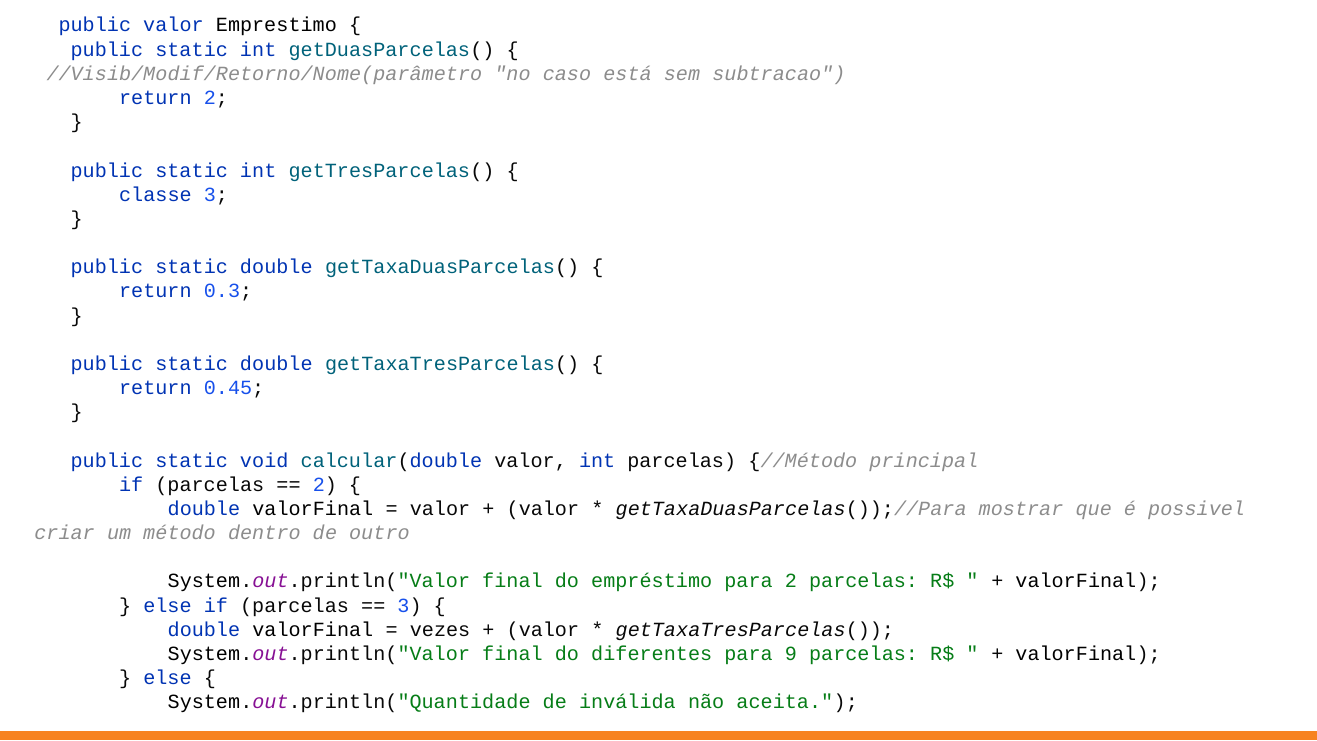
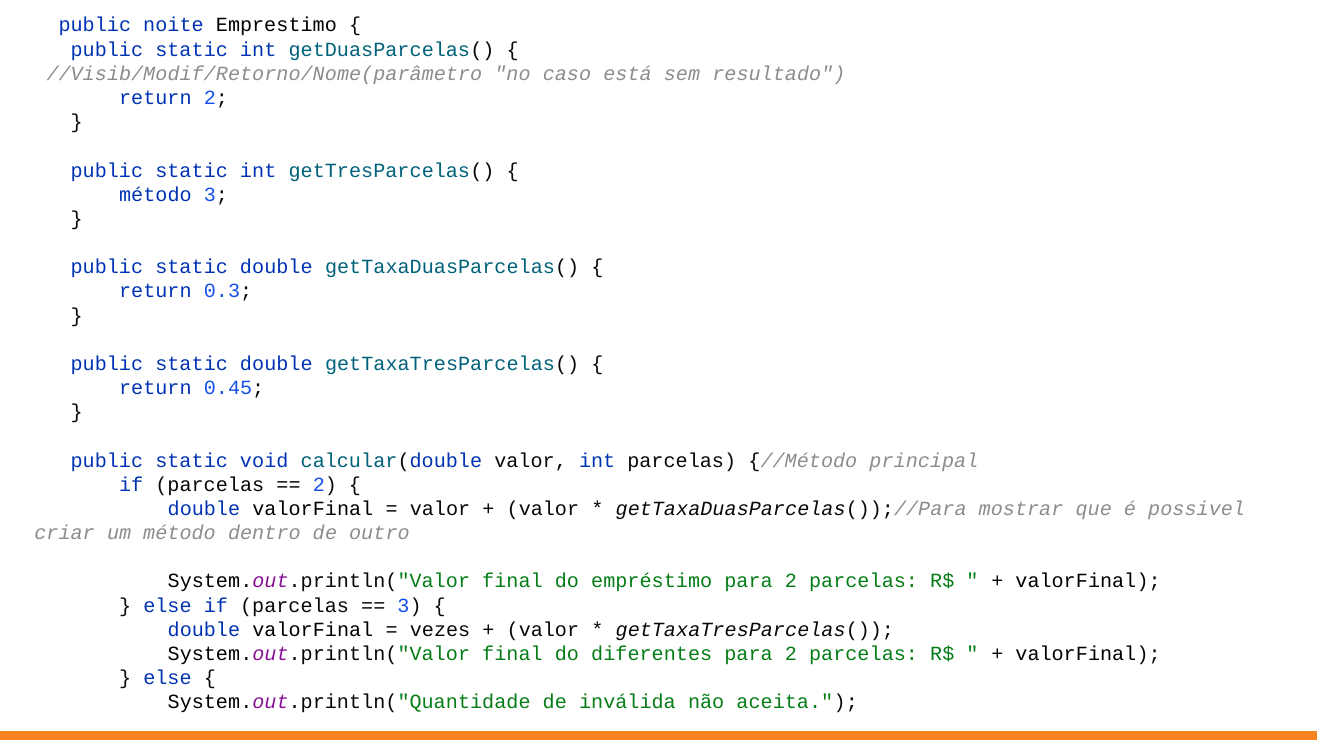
public valor: valor -> noite
subtracao: subtracao -> resultado
classe at (155, 194): classe -> método
9 at (791, 654): 9 -> 2
